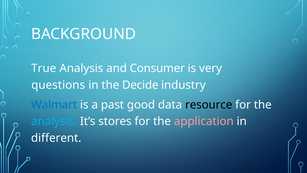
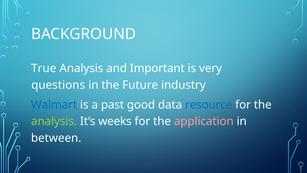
Consumer: Consumer -> Important
Decide: Decide -> Future
resource colour: black -> blue
analysis at (54, 121) colour: light blue -> light green
stores: stores -> weeks
different: different -> between
